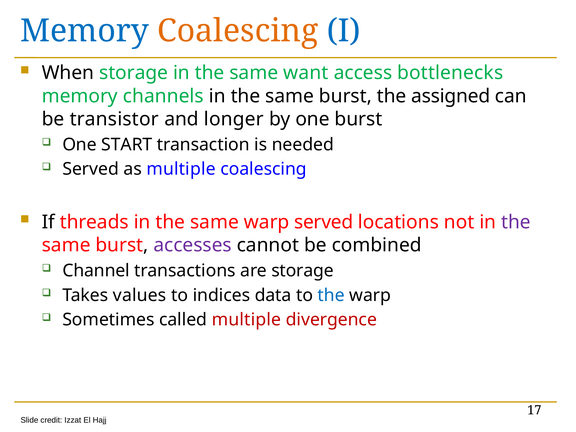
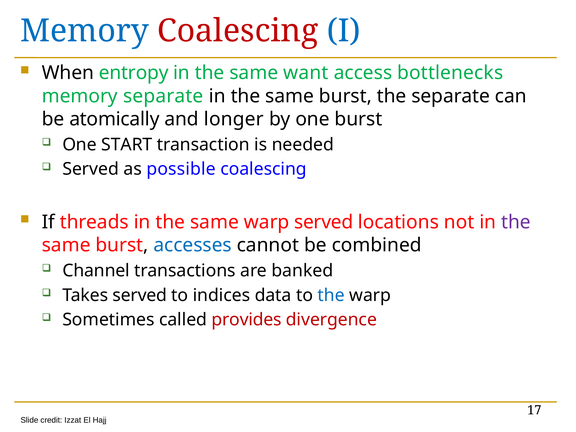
Coalescing at (238, 31) colour: orange -> red
When storage: storage -> entropy
memory channels: channels -> separate
the assigned: assigned -> separate
transistor: transistor -> atomically
as multiple: multiple -> possible
accesses colour: purple -> blue
are storage: storage -> banked
Takes values: values -> served
called multiple: multiple -> provides
